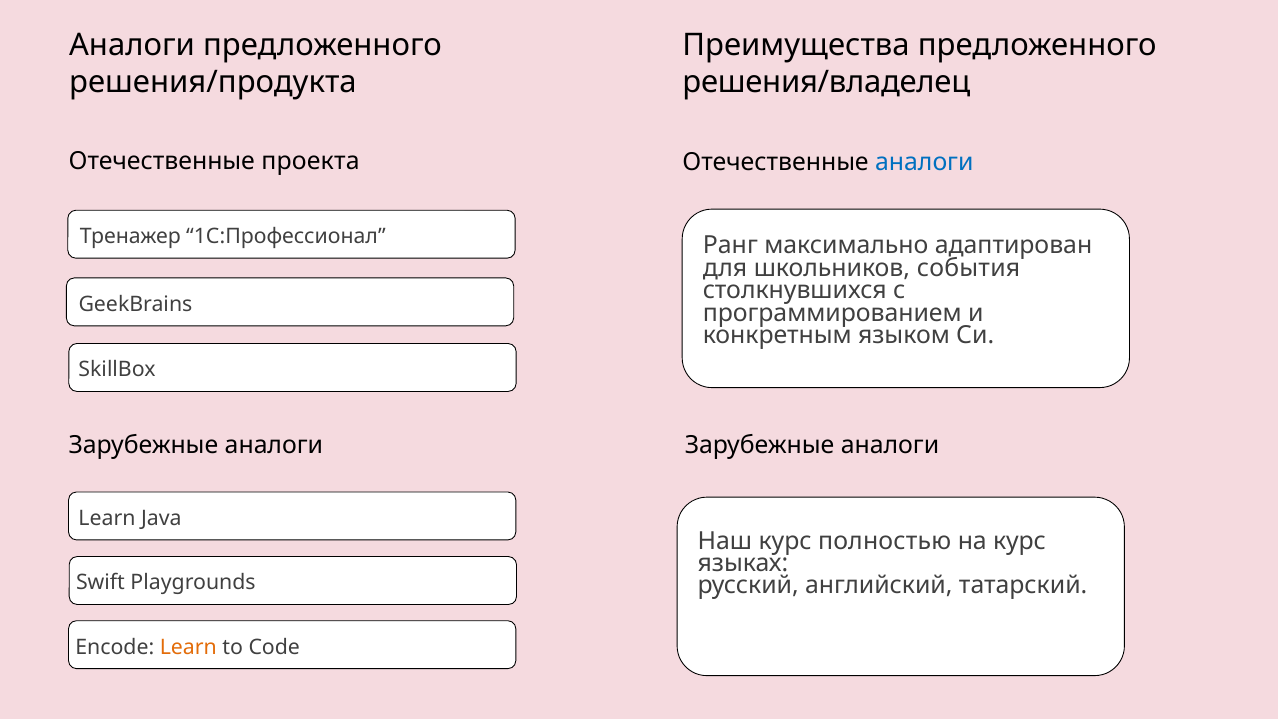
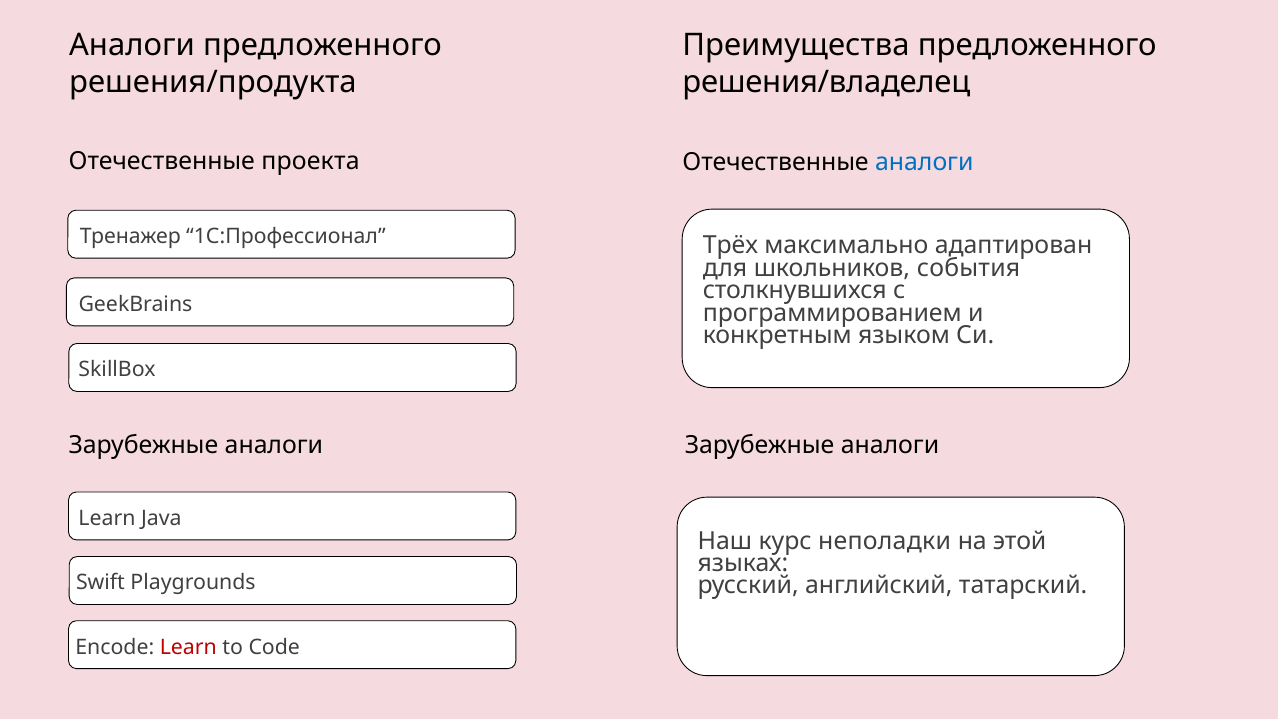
Ранг: Ранг -> Трёх
полностью: полностью -> неполадки
на курс: курс -> этой
Learn at (188, 647) colour: orange -> red
